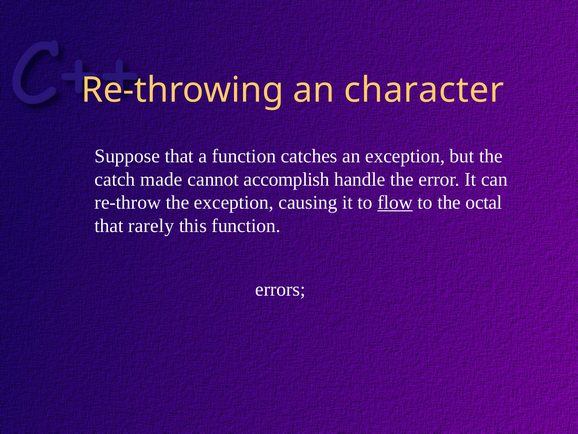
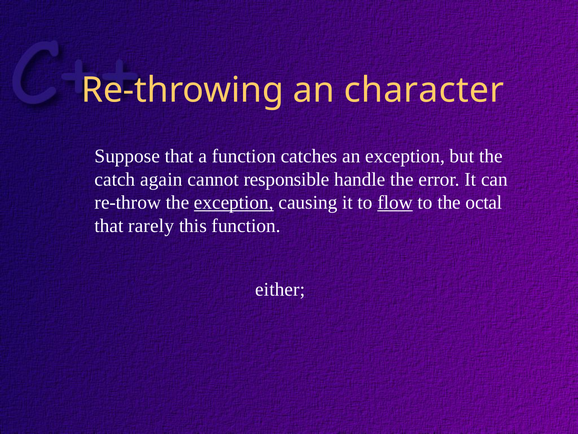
made: made -> again
accomplish: accomplish -> responsible
exception at (234, 202) underline: none -> present
errors: errors -> either
